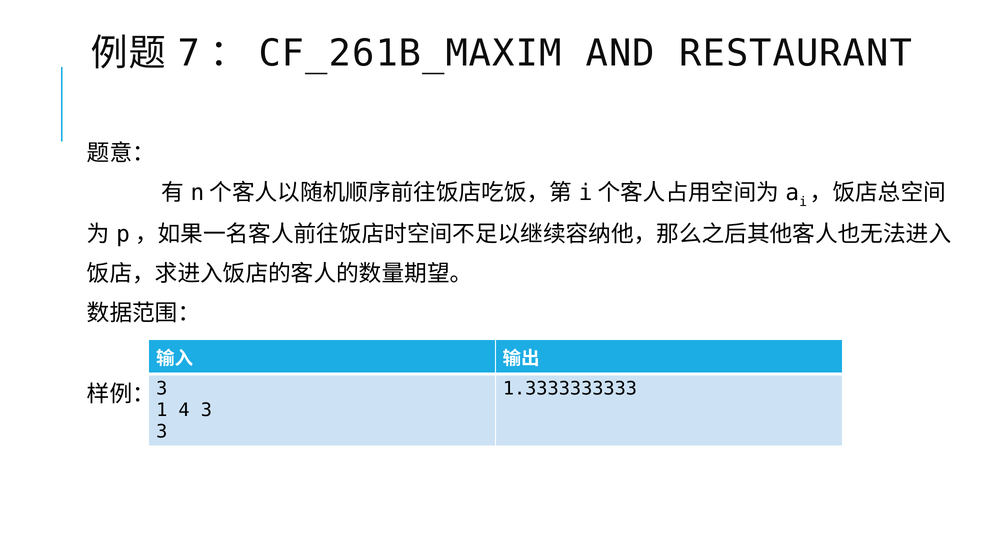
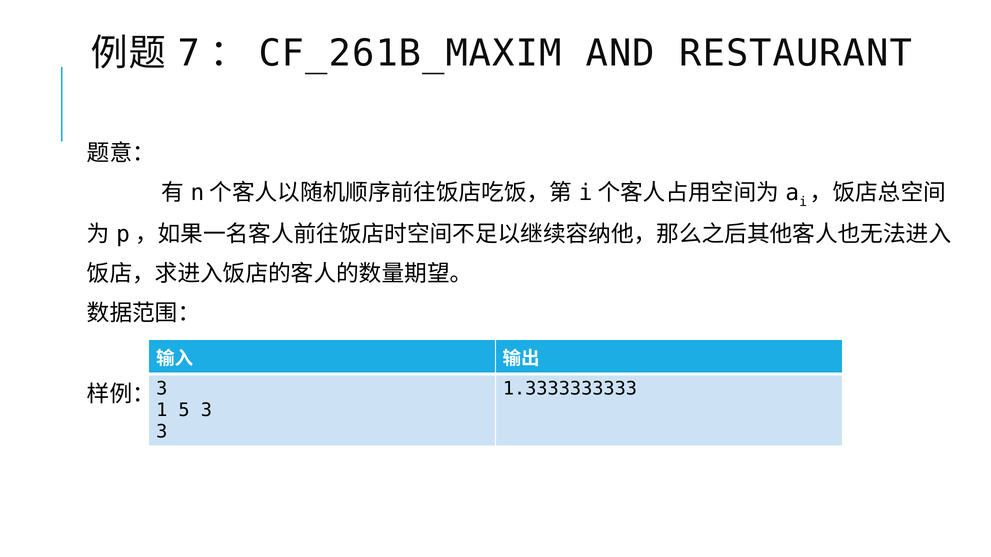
4: 4 -> 5
